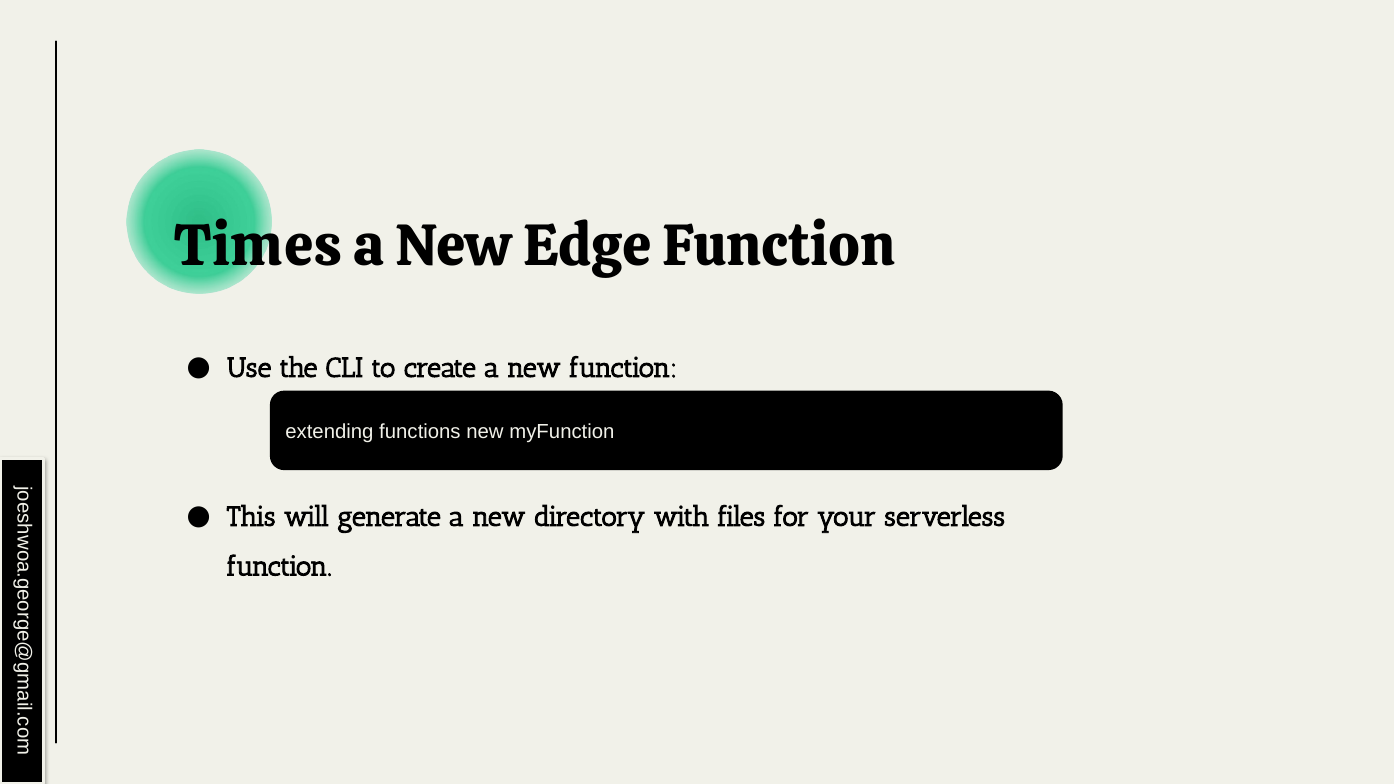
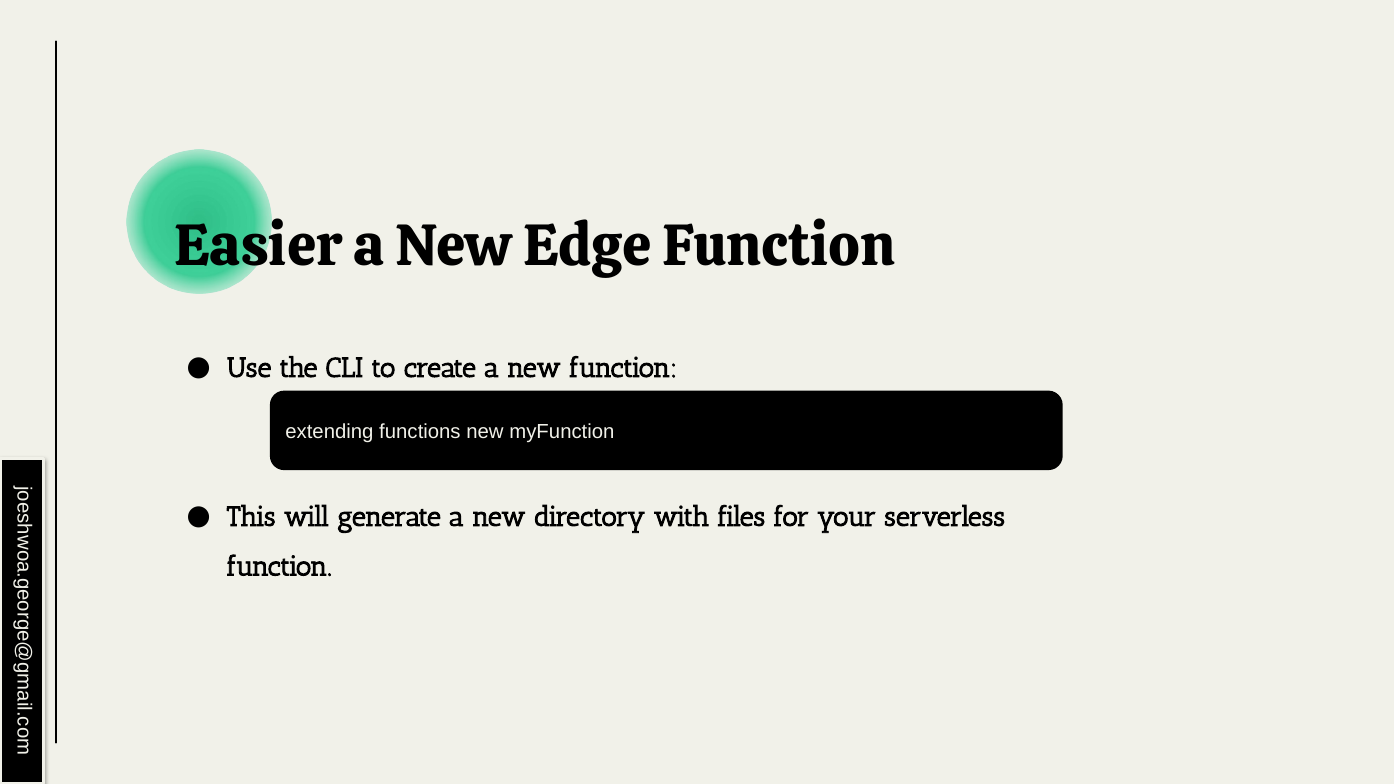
Times: Times -> Easier
